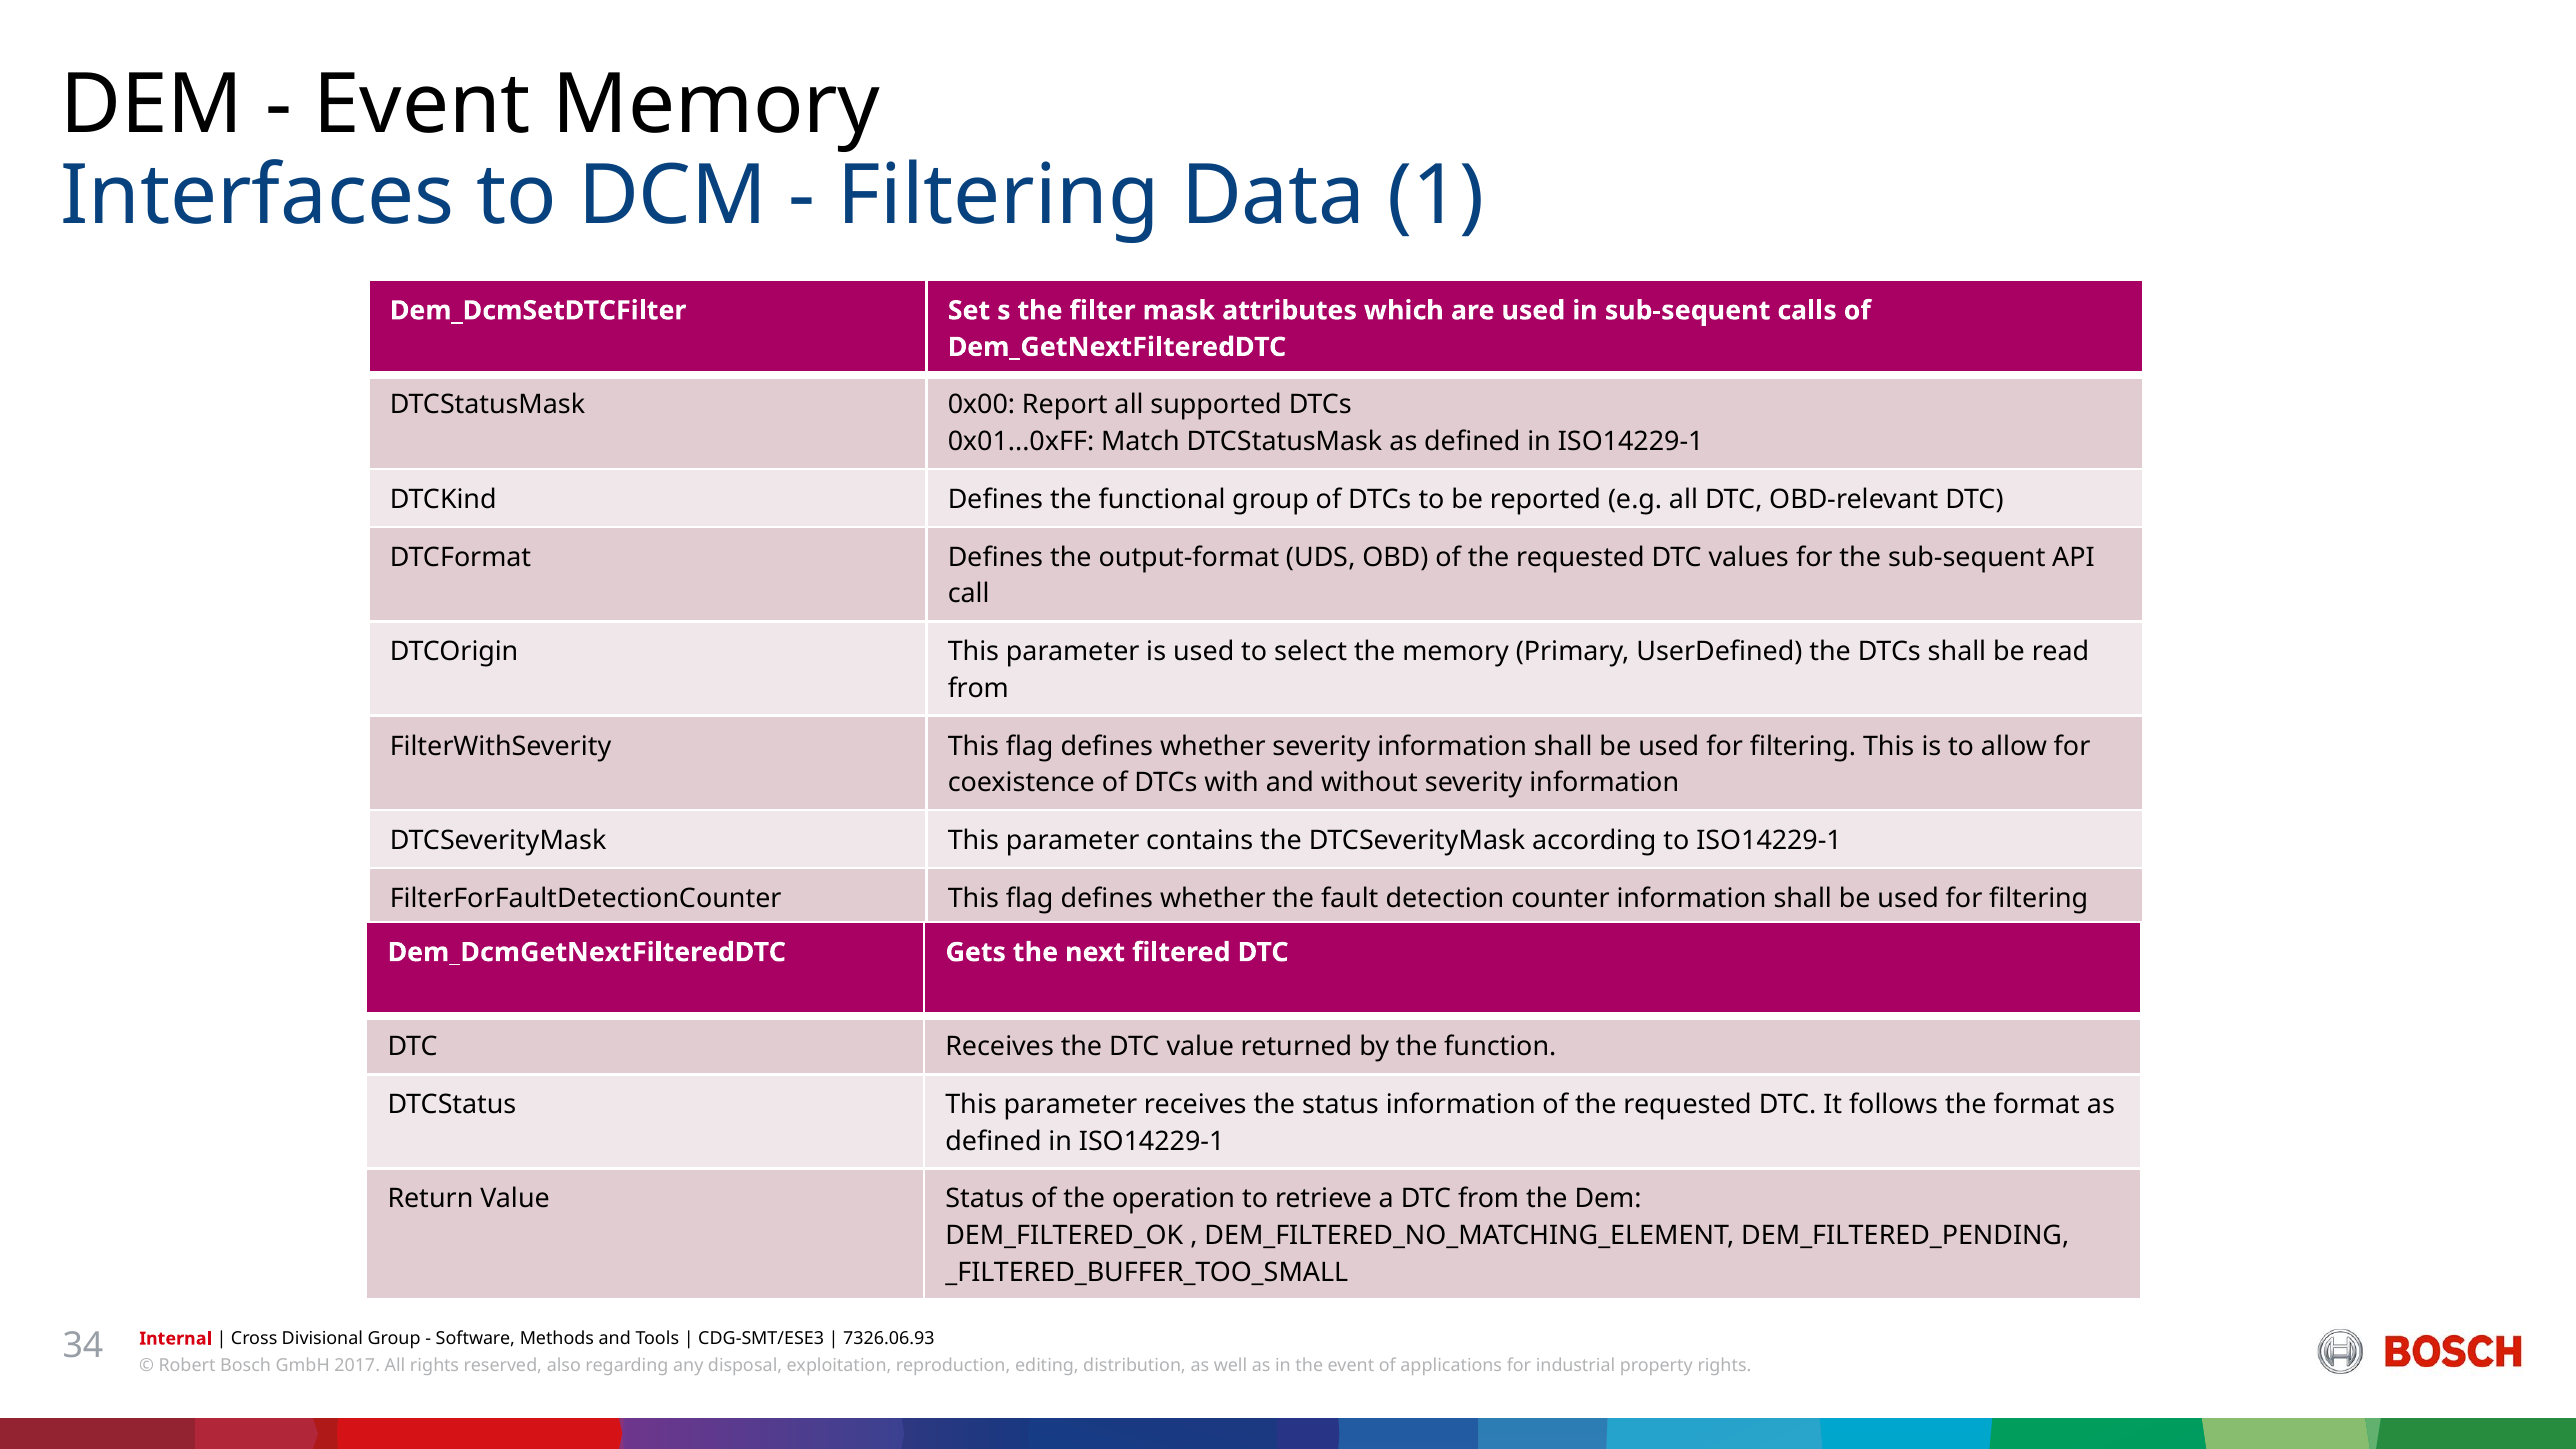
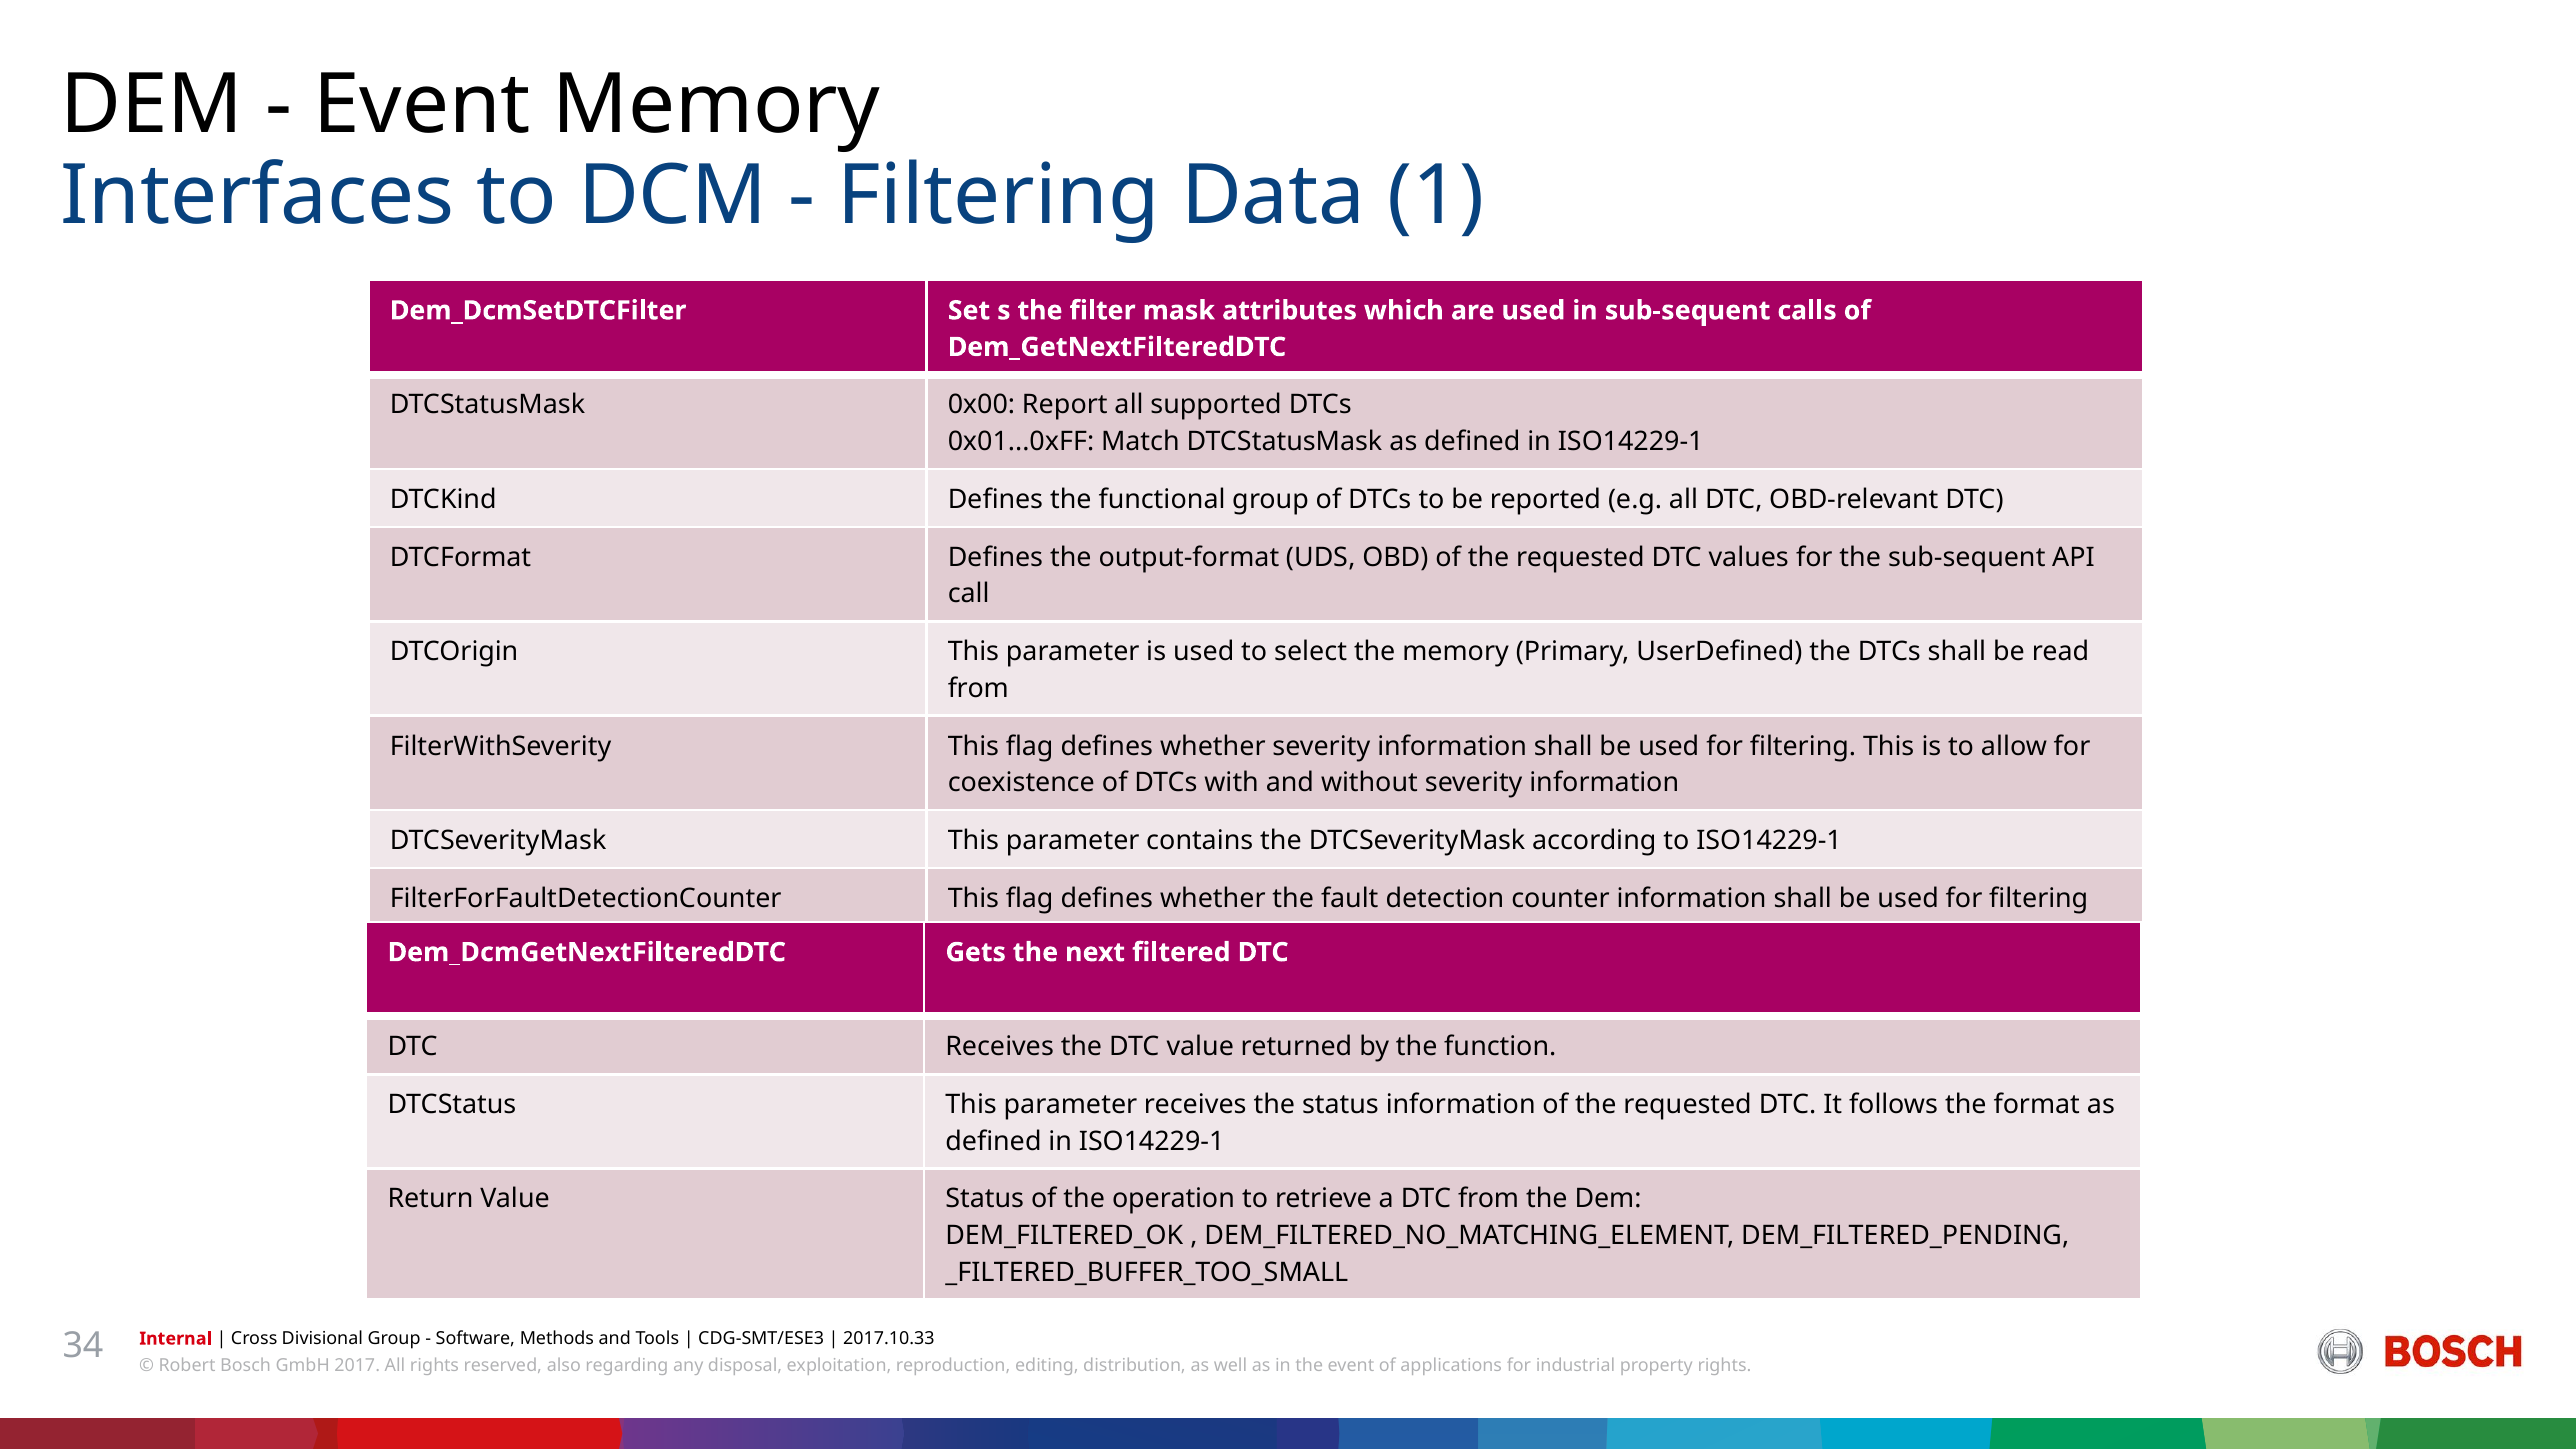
7326.06.93: 7326.06.93 -> 2017.10.33
